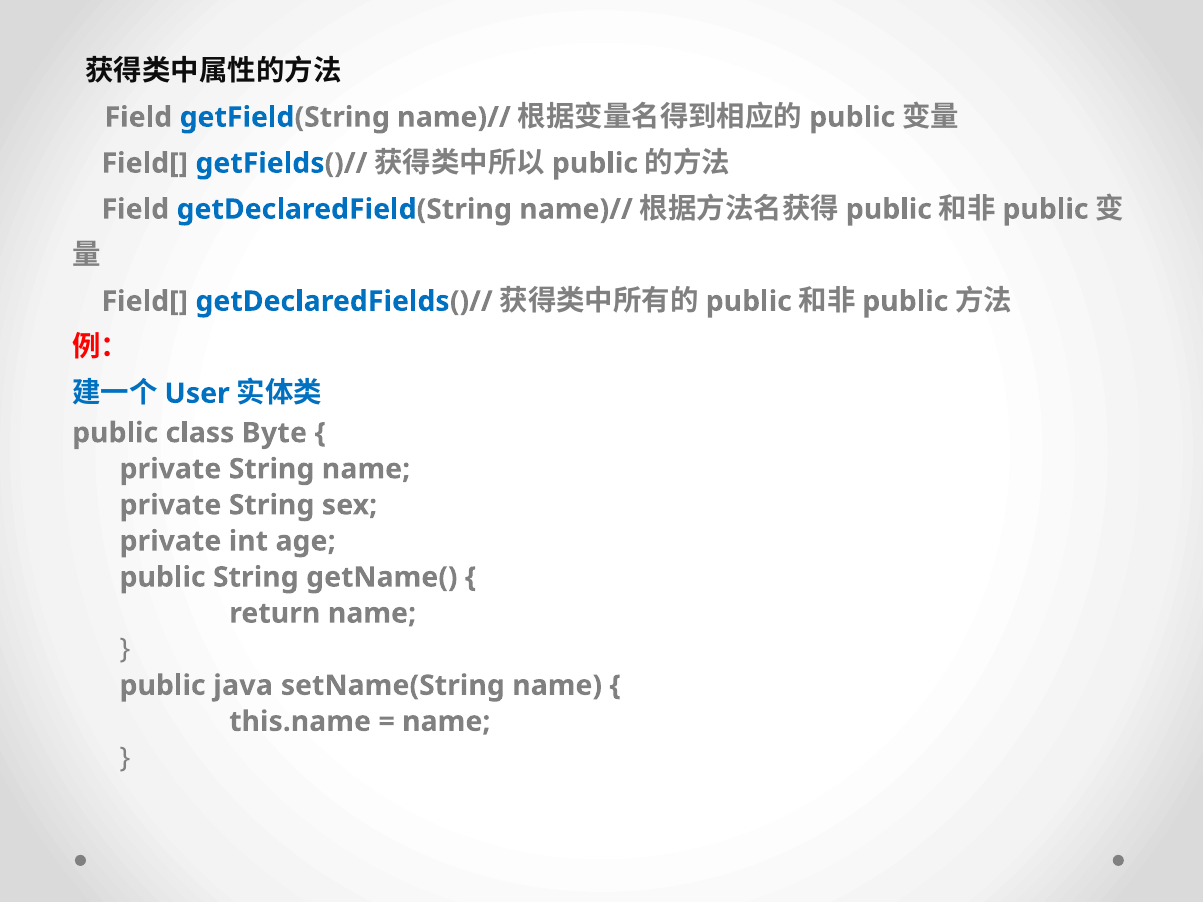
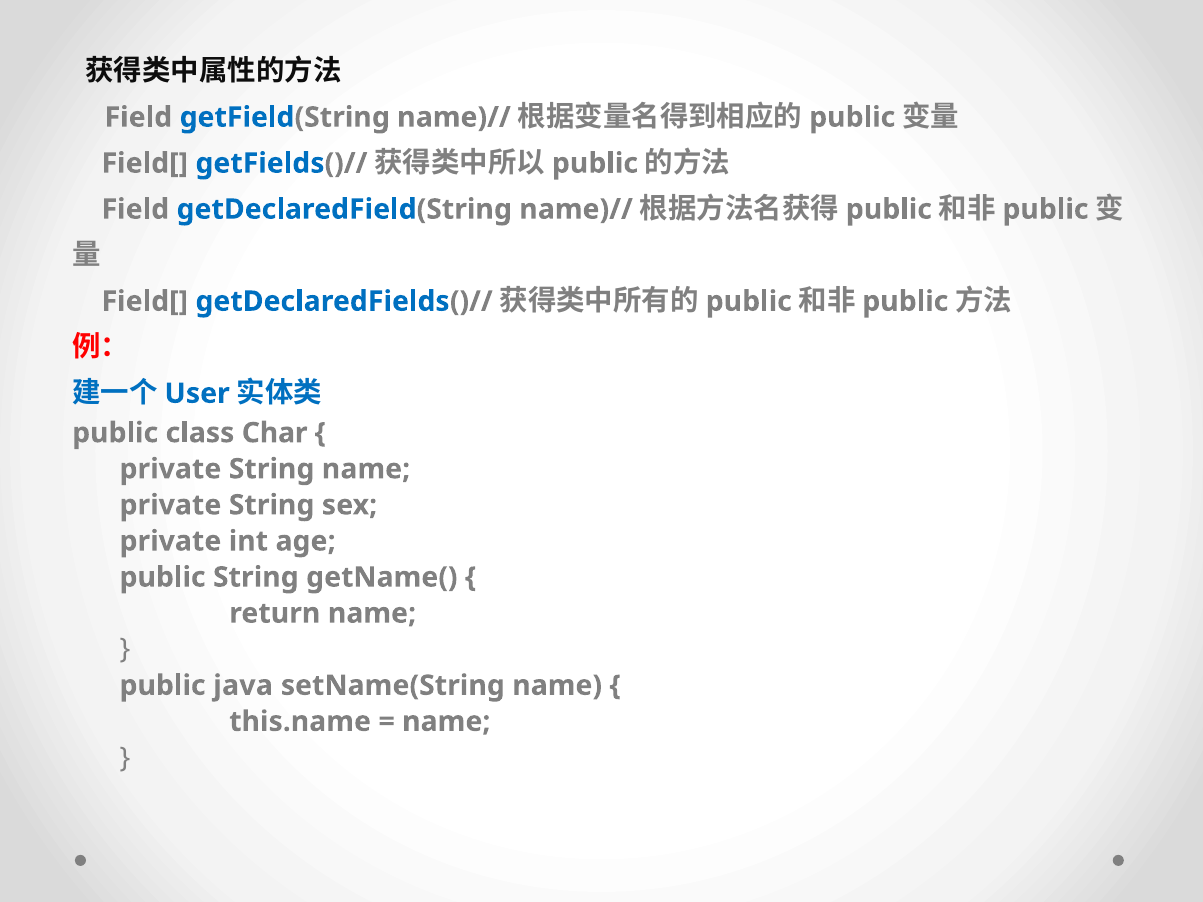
Byte: Byte -> Char
